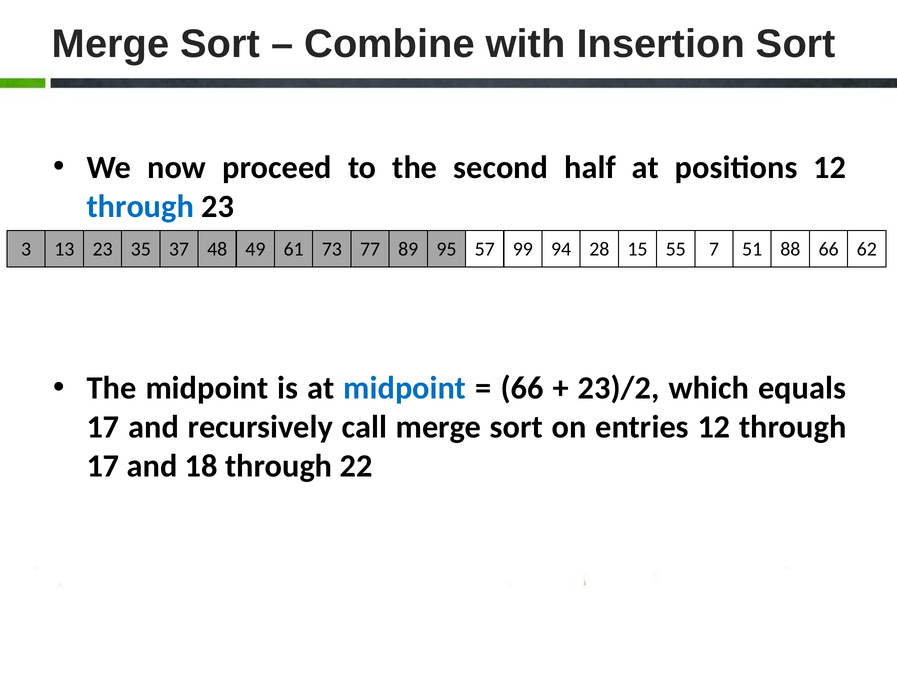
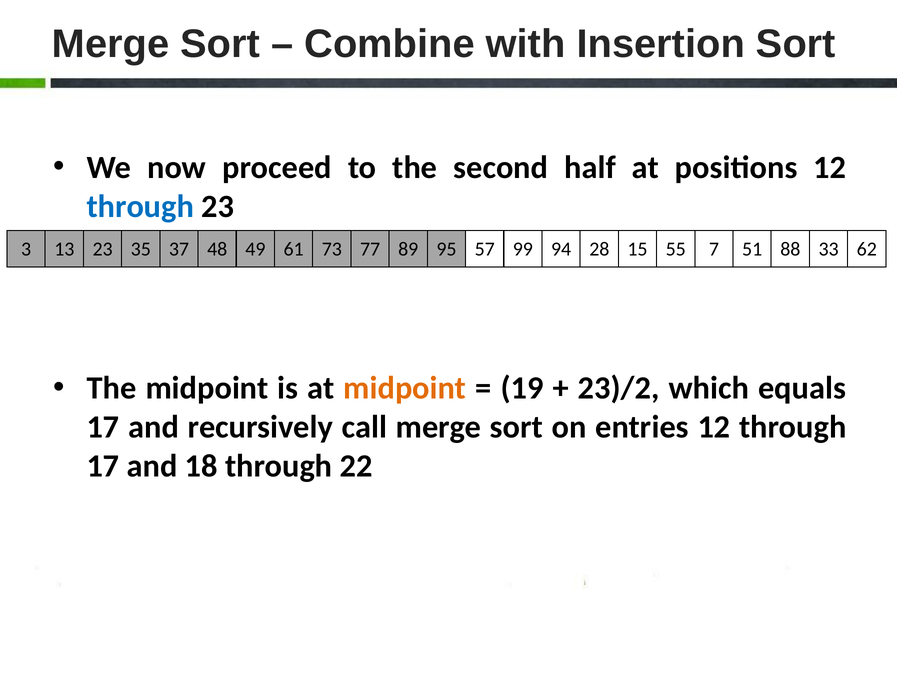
88 66: 66 -> 33
midpoint at (405, 388) colour: blue -> orange
66 at (522, 388): 66 -> 19
